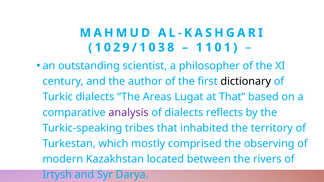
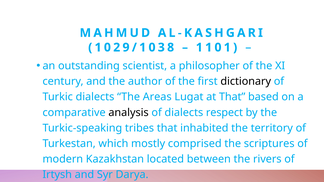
analysis colour: purple -> black
reflects: reflects -> respect
observing: observing -> scriptures
